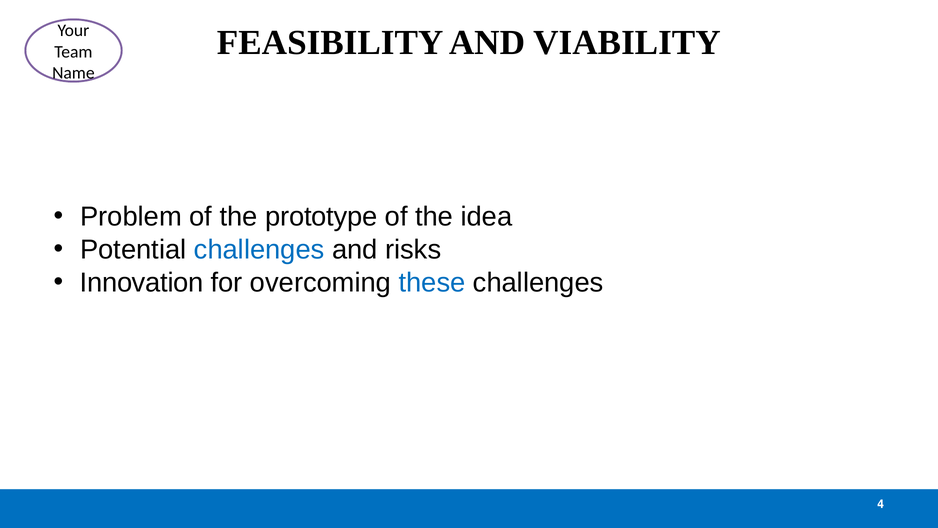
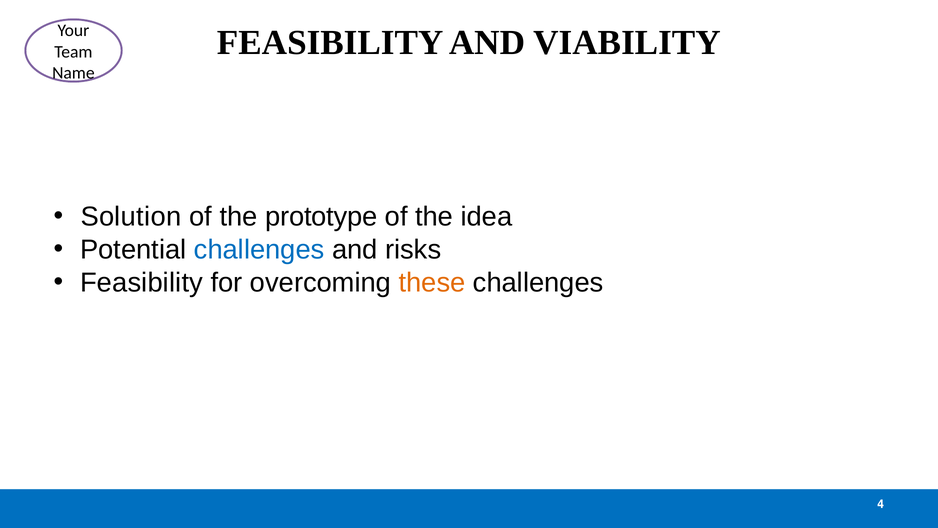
Problem: Problem -> Solution
Innovation at (142, 282): Innovation -> Feasibility
these colour: blue -> orange
